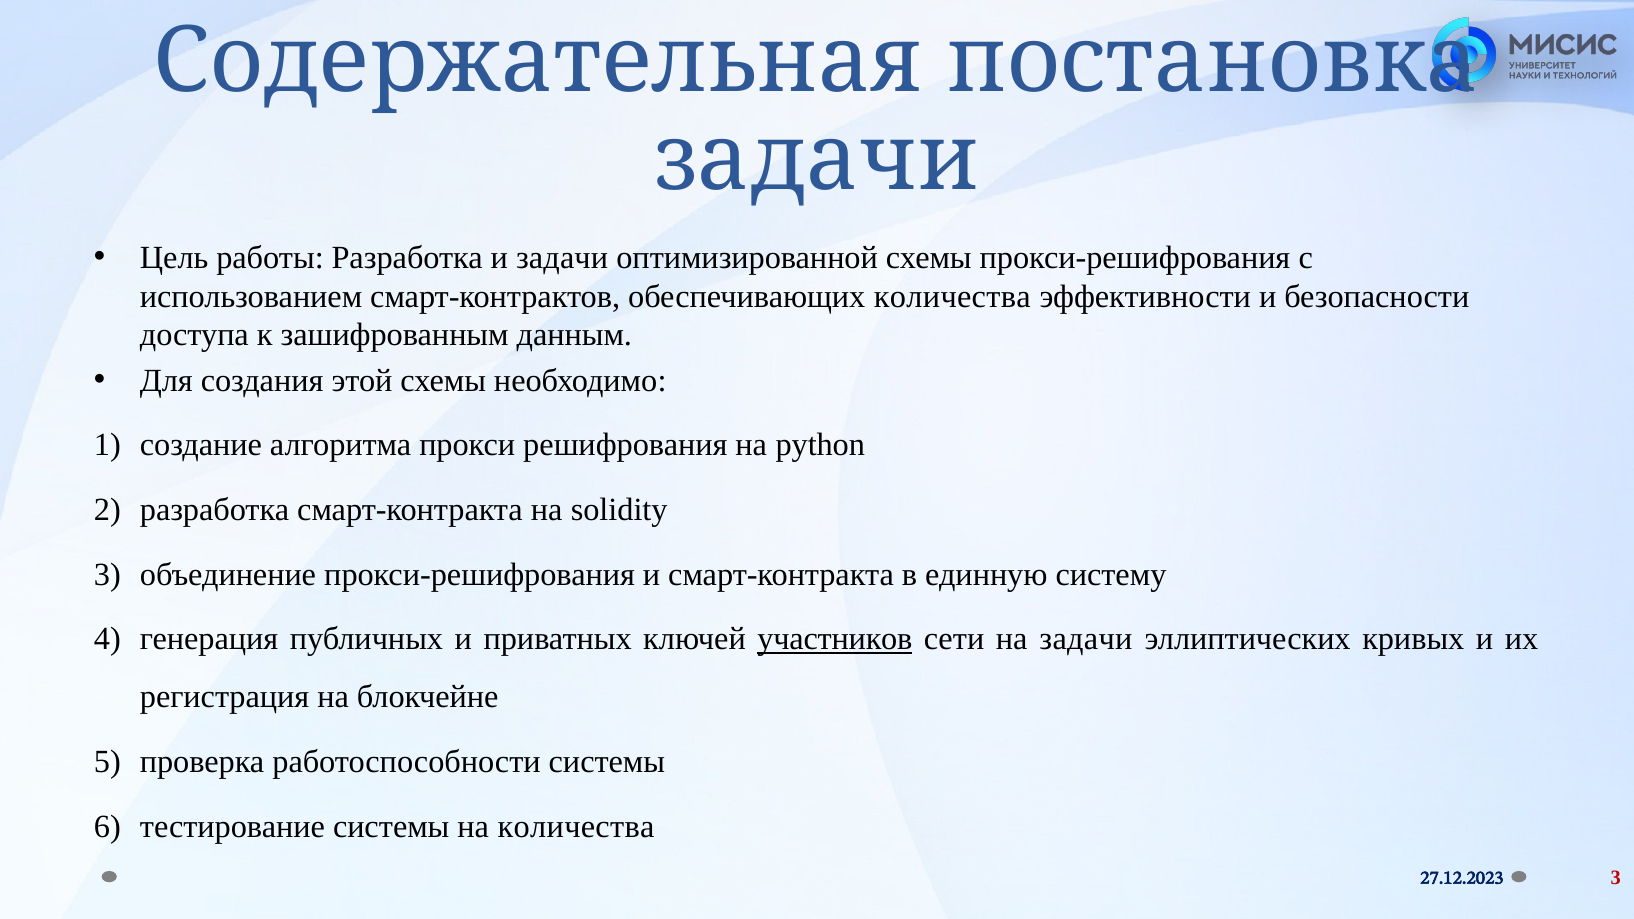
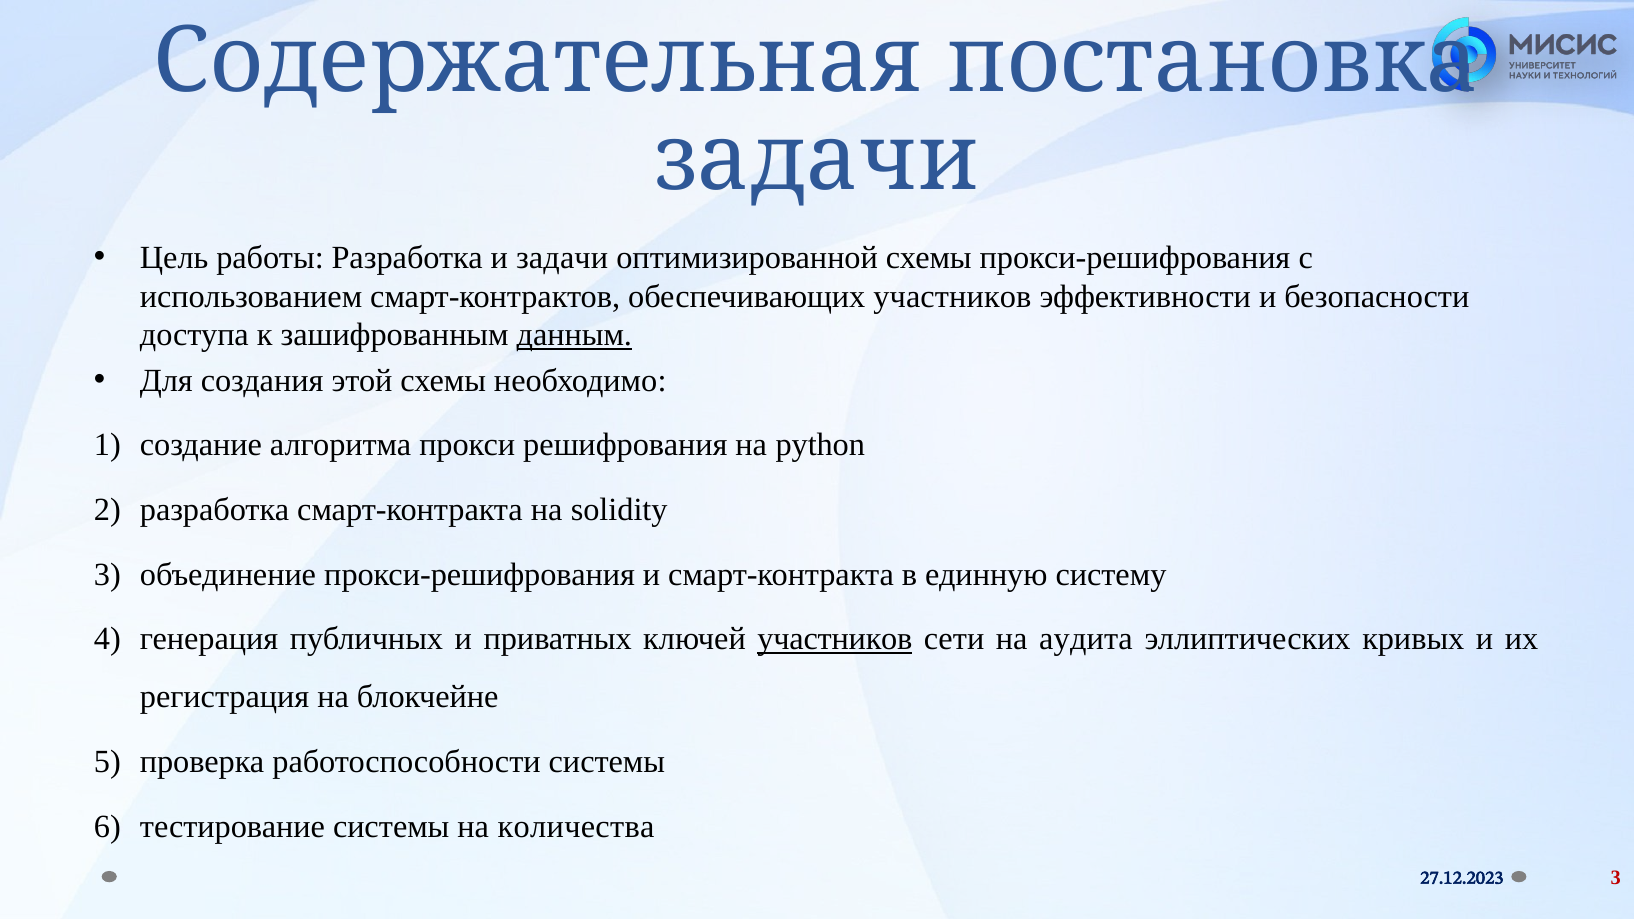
обеспечивающих количества: количества -> участников
данным underline: none -> present
на задачи: задачи -> аудита
